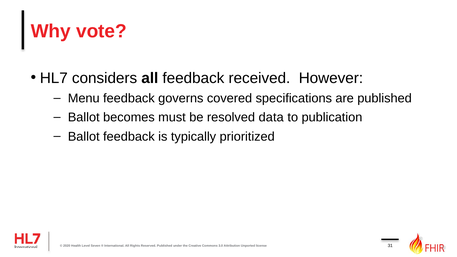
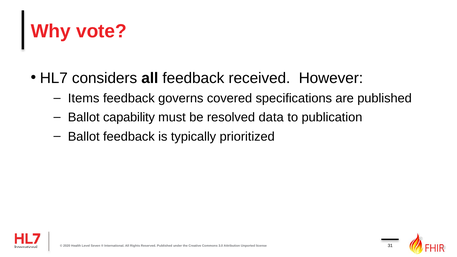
Menu: Menu -> Items
becomes: becomes -> capability
